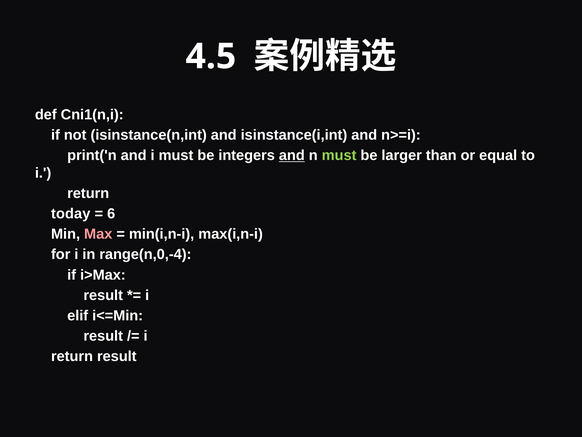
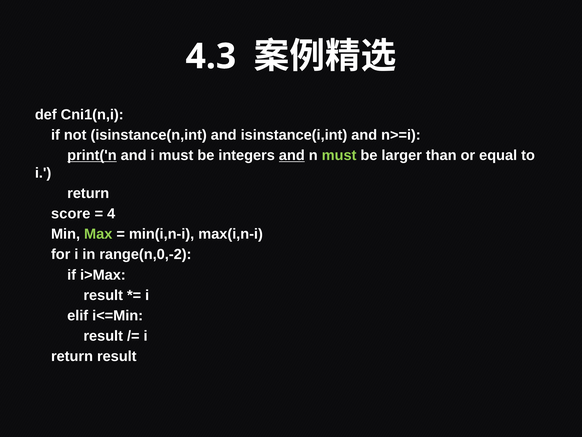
4.5: 4.5 -> 4.3
print('n underline: none -> present
today: today -> score
6: 6 -> 4
Max colour: pink -> light green
range(n,0,-4: range(n,0,-4 -> range(n,0,-2
